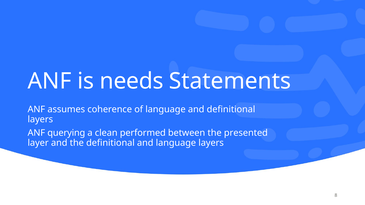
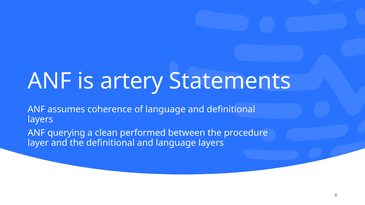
needs: needs -> artery
presented: presented -> procedure
